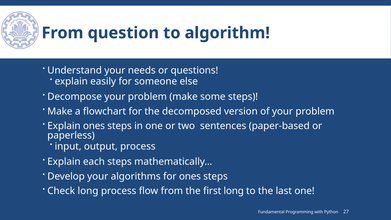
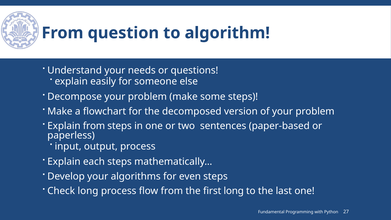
Explain ones: ones -> from
for ones: ones -> even
